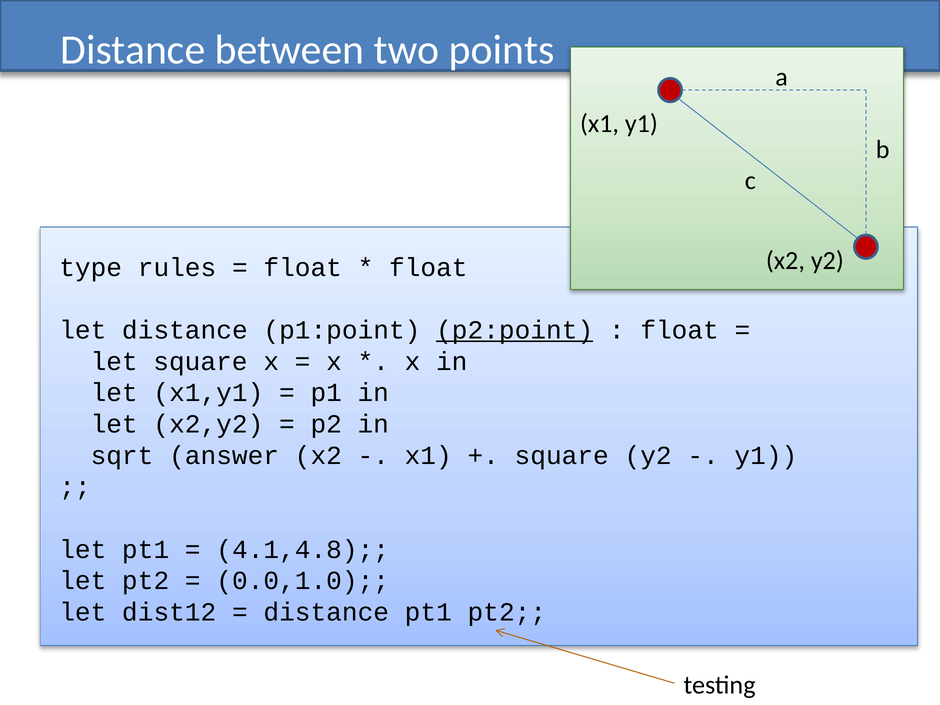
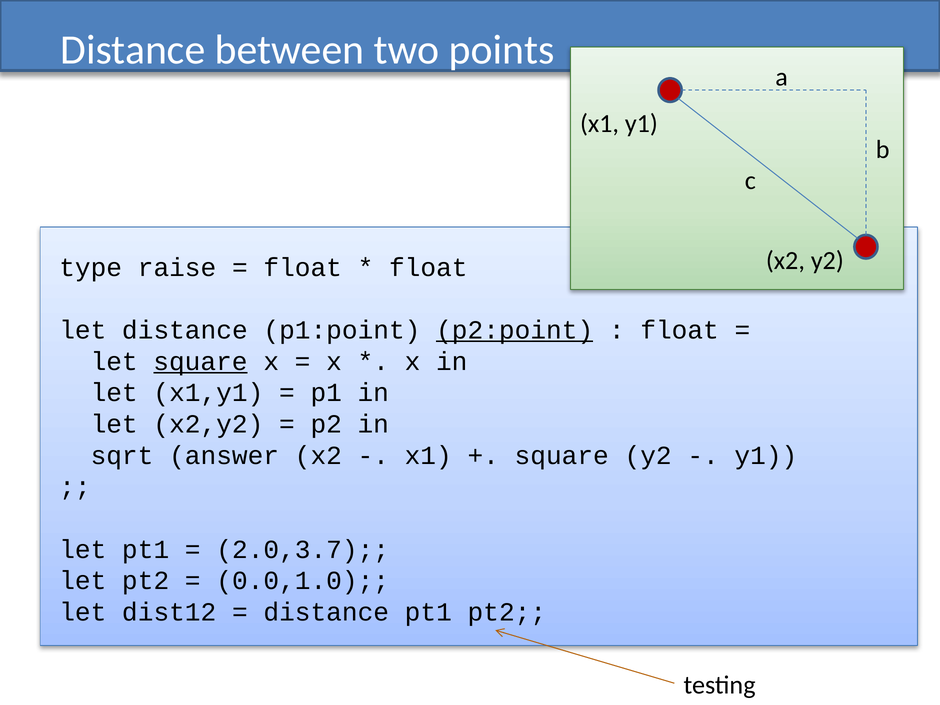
rules: rules -> raise
square at (200, 361) underline: none -> present
4.1,4.8: 4.1,4.8 -> 2.0,3.7
